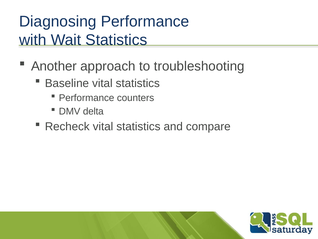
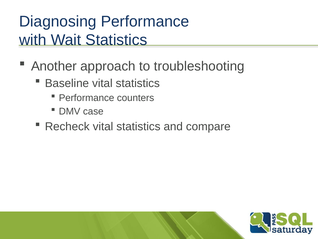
delta: delta -> case
